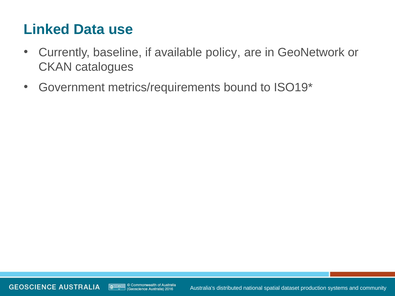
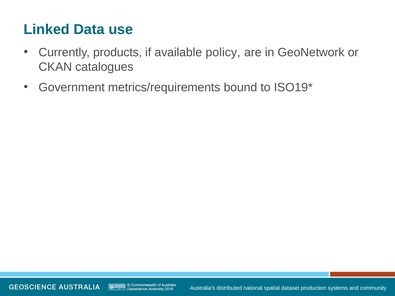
baseline: baseline -> products
